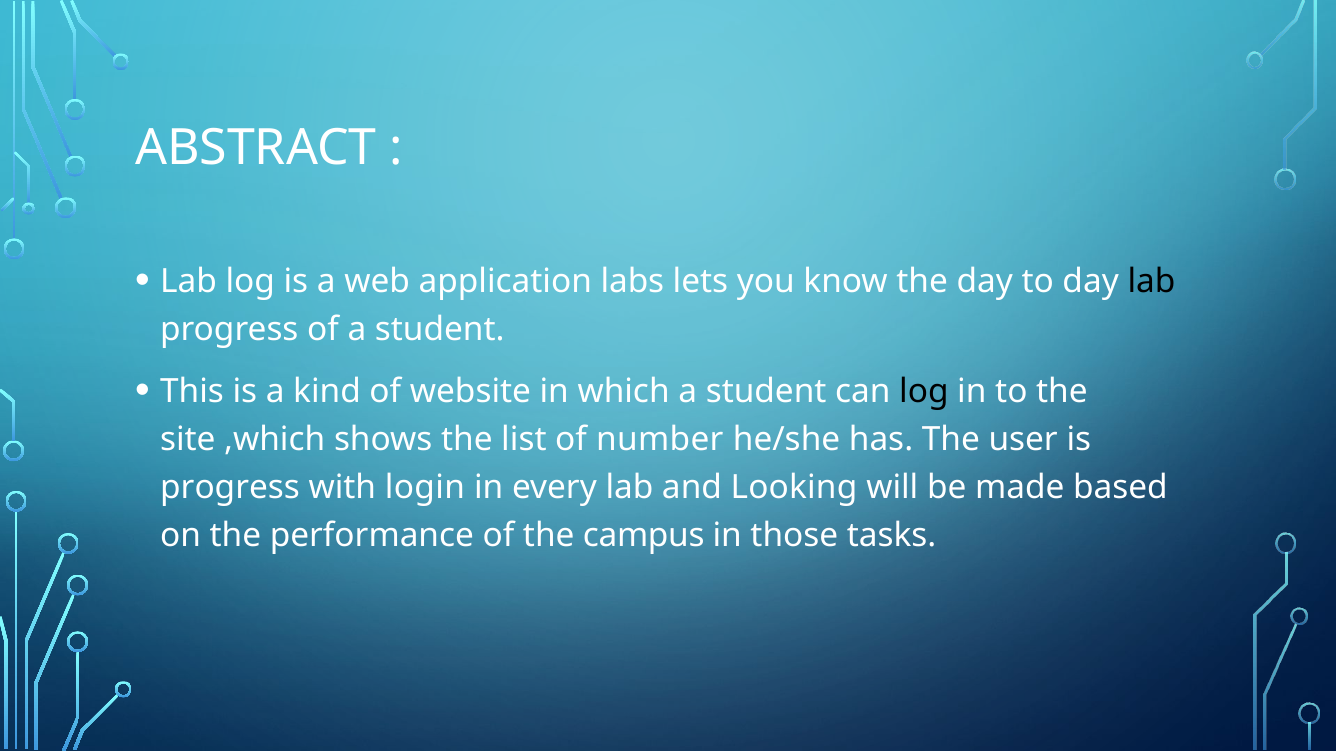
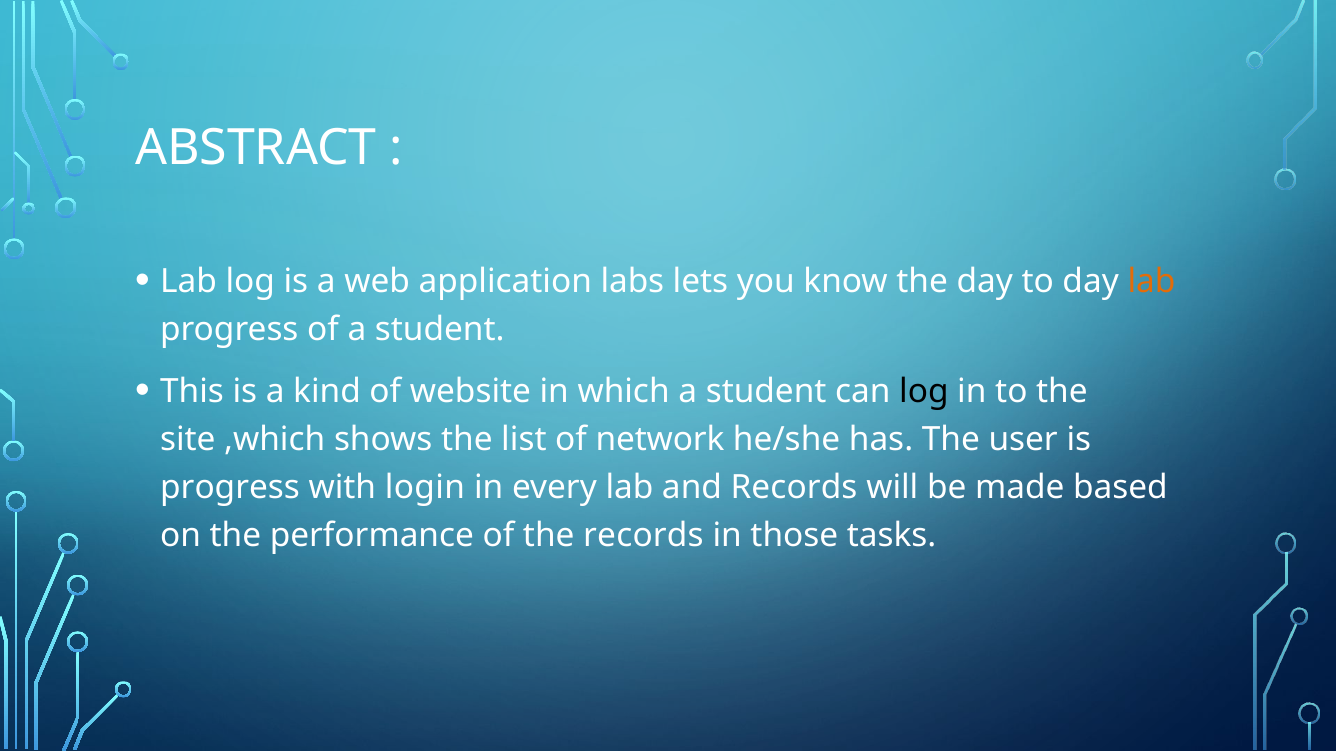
lab at (1152, 282) colour: black -> orange
number: number -> network
and Looking: Looking -> Records
the campus: campus -> records
